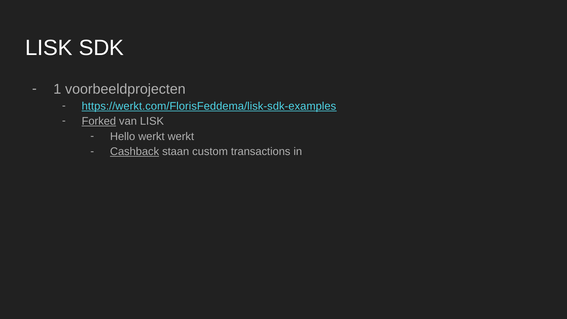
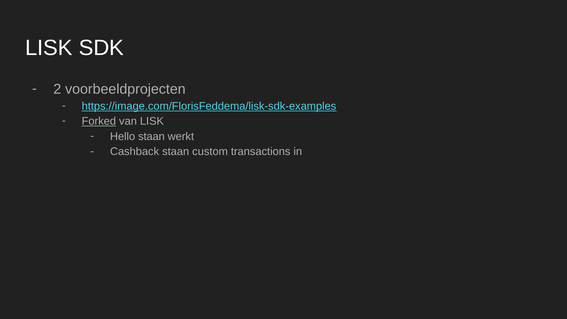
1: 1 -> 2
https://werkt.com/FlorisFeddema/lisk-sdk-examples: https://werkt.com/FlorisFeddema/lisk-sdk-examples -> https://image.com/FlorisFeddema/lisk-sdk-examples
Hello werkt: werkt -> staan
Cashback underline: present -> none
